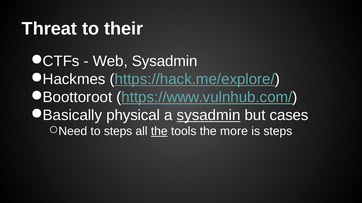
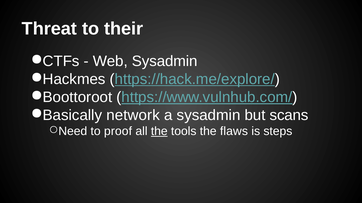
physical: physical -> network
sysadmin at (209, 116) underline: present -> none
cases: cases -> scans
to steps: steps -> proof
more: more -> flaws
